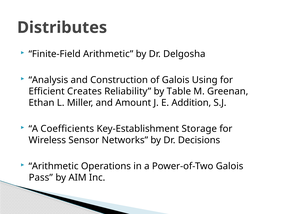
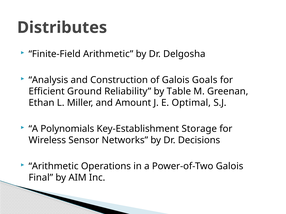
Using: Using -> Goals
Creates: Creates -> Ground
Addition: Addition -> Optimal
Coefficients: Coefficients -> Polynomials
Pass: Pass -> Final
